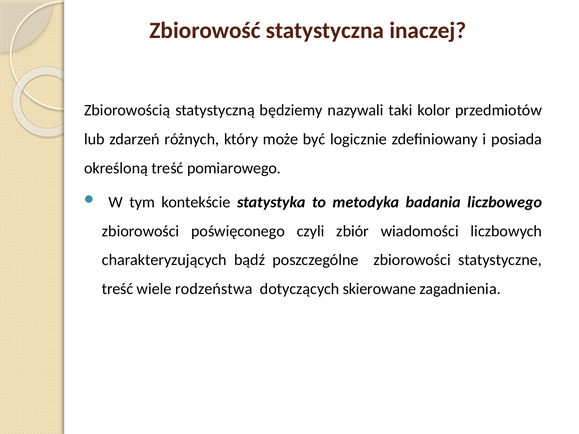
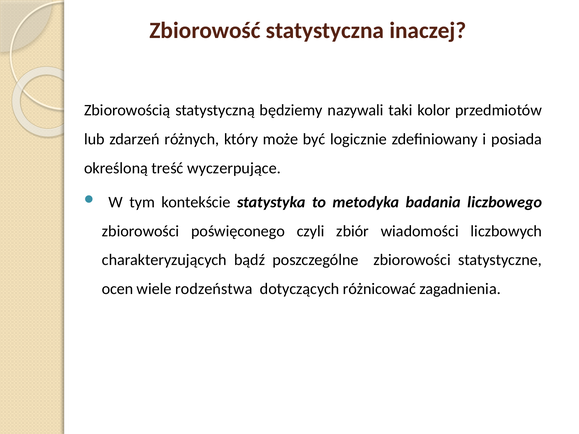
pomiarowego: pomiarowego -> wyczerpujące
treść at (118, 289): treść -> ocen
skierowane: skierowane -> różnicować
